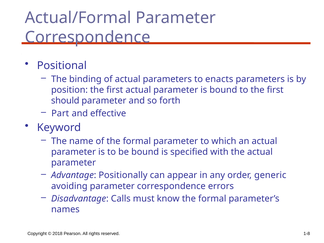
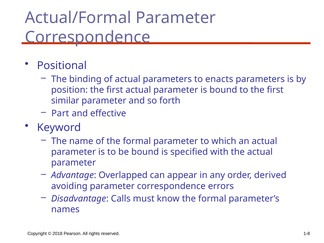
should: should -> similar
Positionally: Positionally -> Overlapped
generic: generic -> derived
